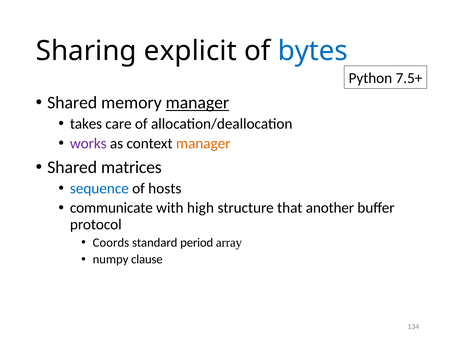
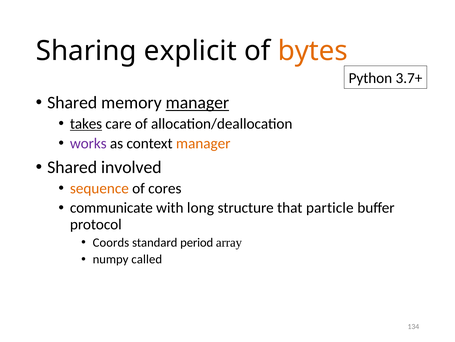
bytes colour: blue -> orange
7.5+: 7.5+ -> 3.7+
takes underline: none -> present
matrices: matrices -> involved
sequence colour: blue -> orange
hosts: hosts -> cores
high: high -> long
another: another -> particle
clause: clause -> called
